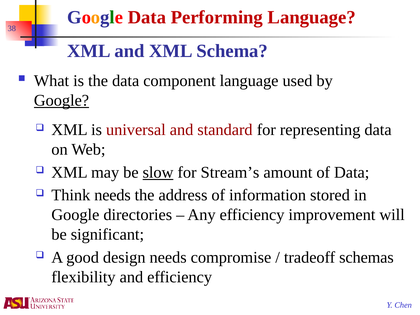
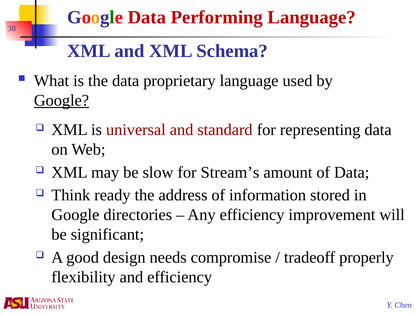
component: component -> proprietary
slow underline: present -> none
Think needs: needs -> ready
schemas: schemas -> properly
